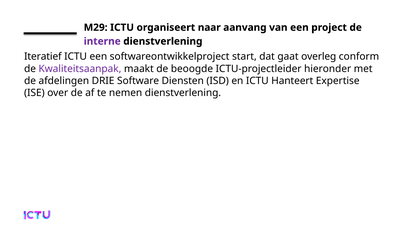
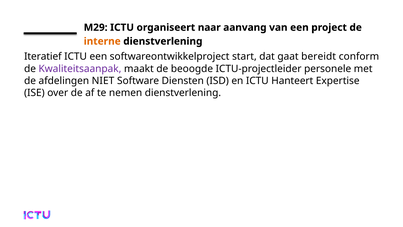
interne colour: purple -> orange
overleg: overleg -> bereidt
hieronder: hieronder -> personele
DRIE: DRIE -> NIET
